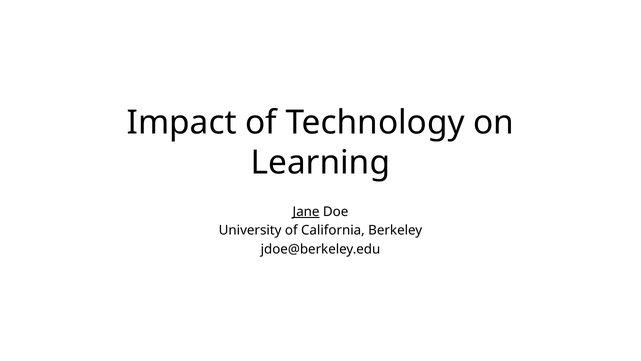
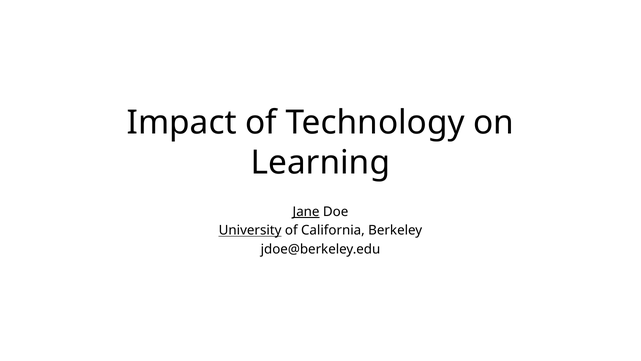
University underline: none -> present
